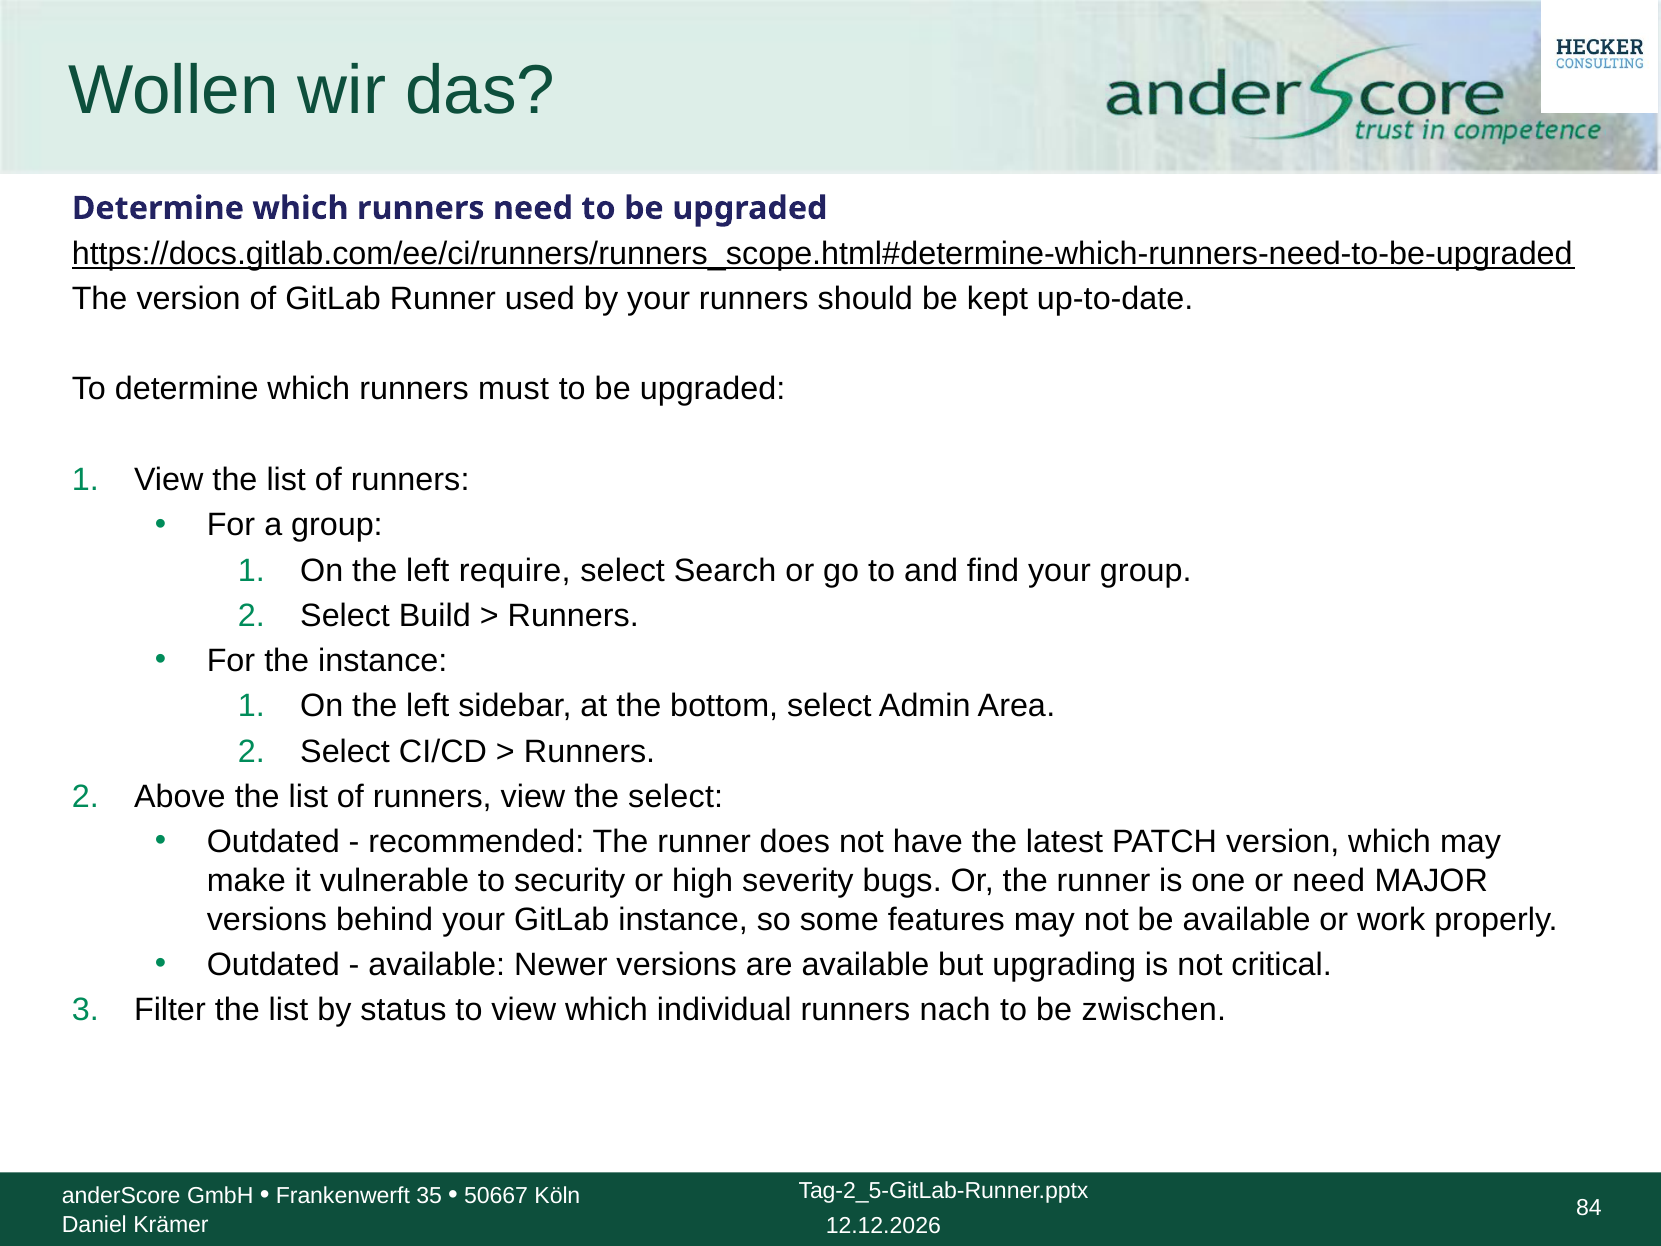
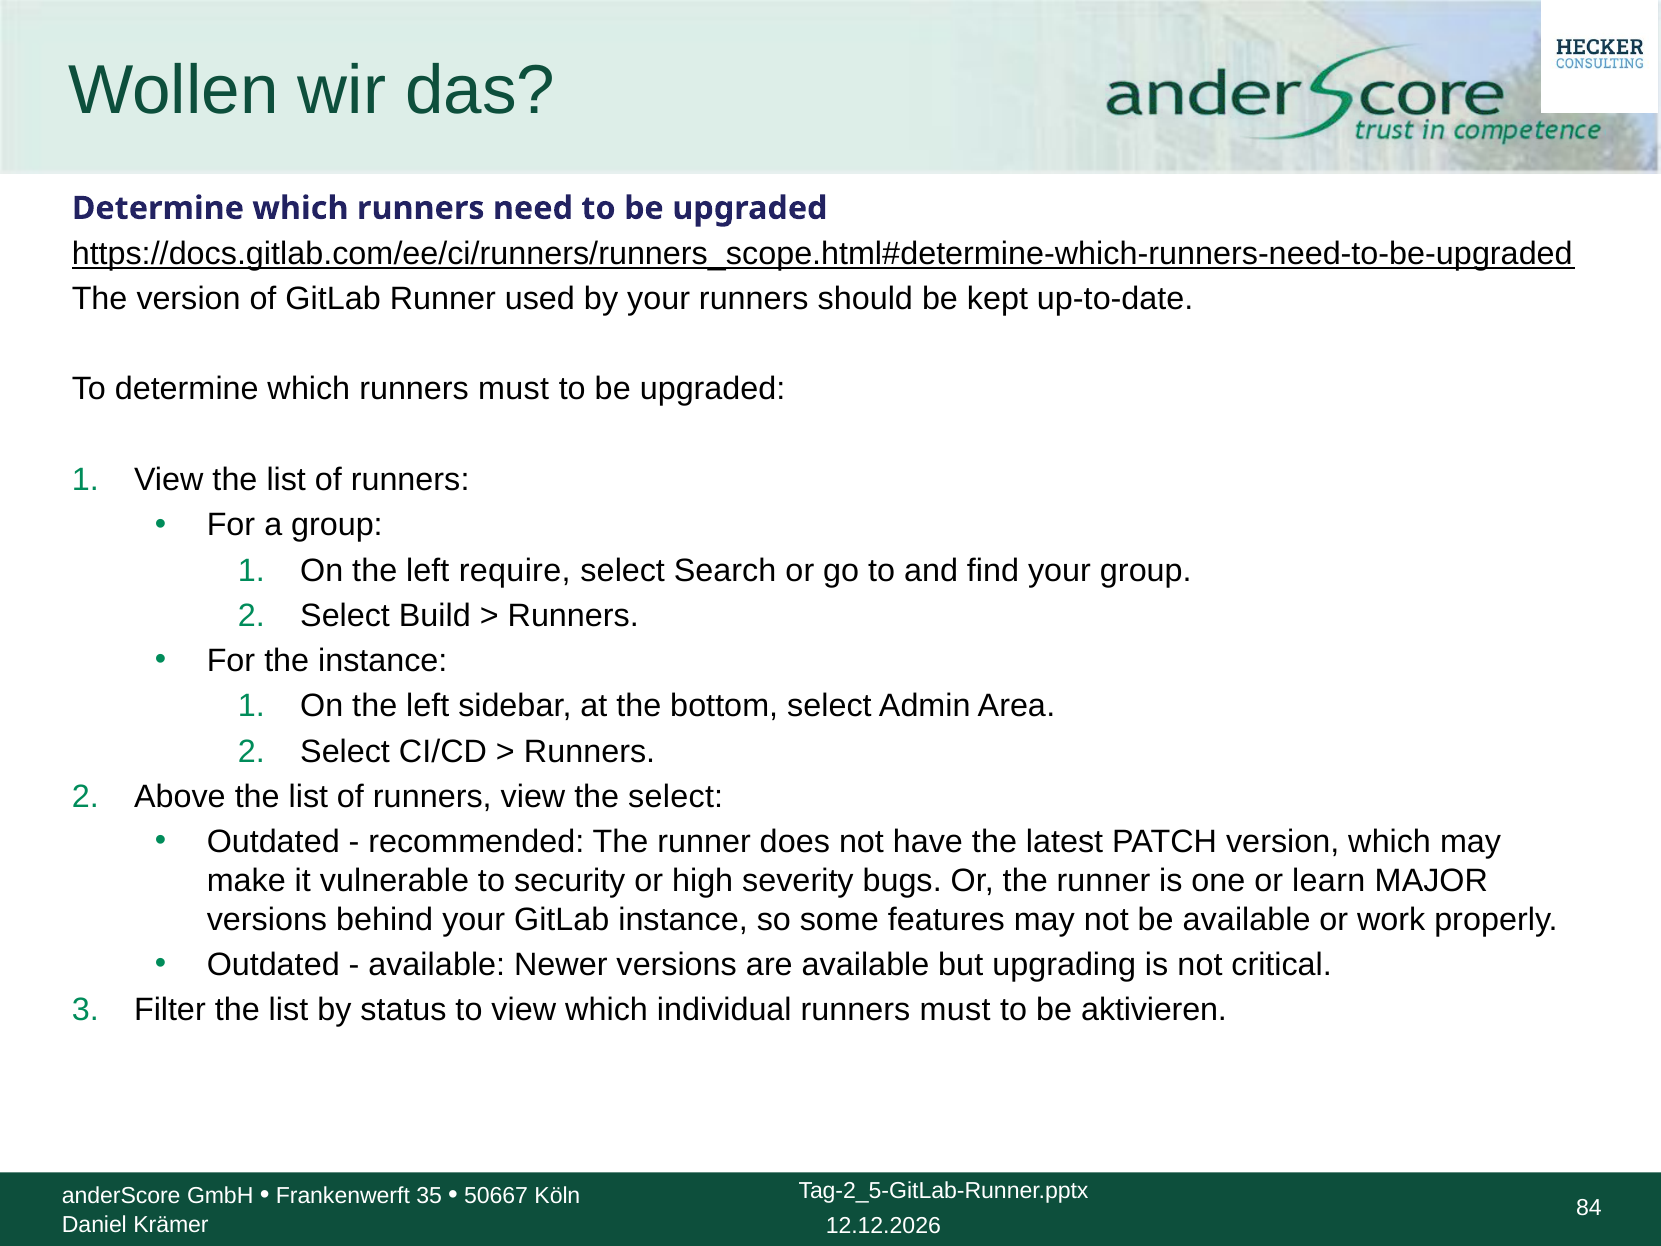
or need: need -> learn
individual runners nach: nach -> must
zwischen: zwischen -> aktivieren
